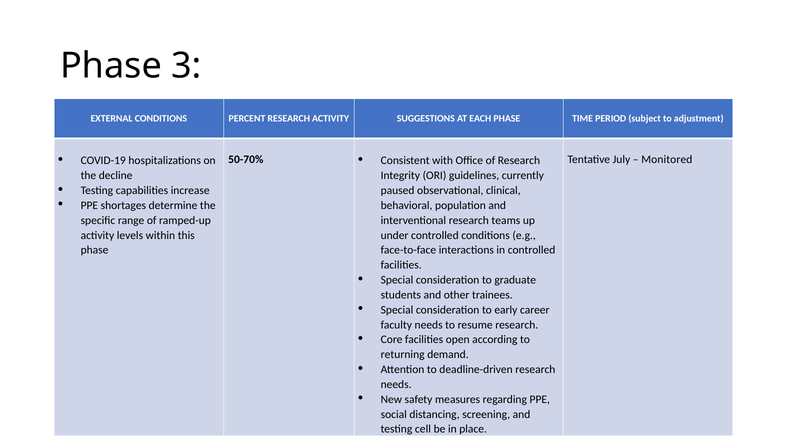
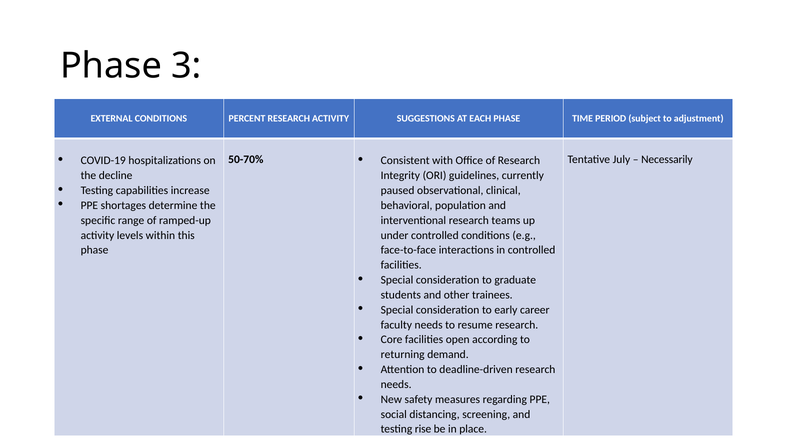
Monitored: Monitored -> Necessarily
cell: cell -> rise
